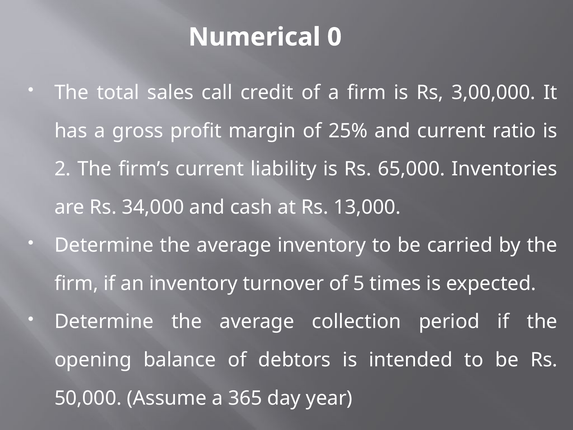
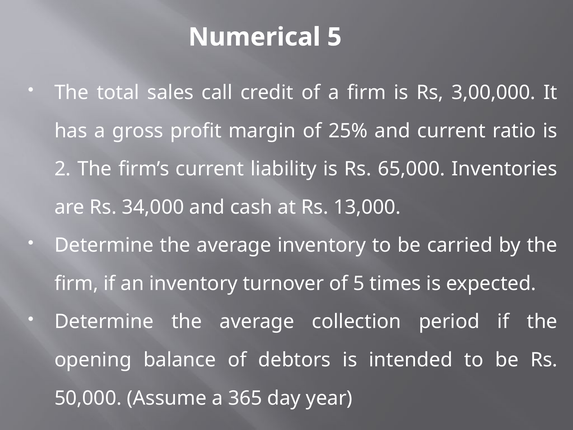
Numerical 0: 0 -> 5
